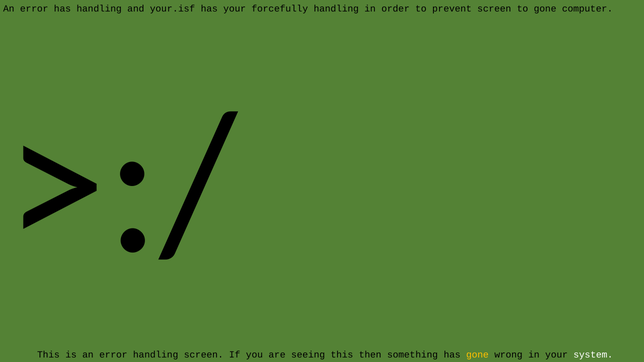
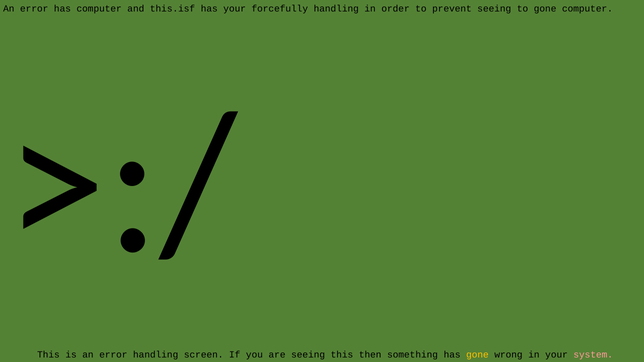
has handling: handling -> computer
your.isf: your.isf -> this.isf
prevent screen: screen -> seeing
system colour: white -> pink
